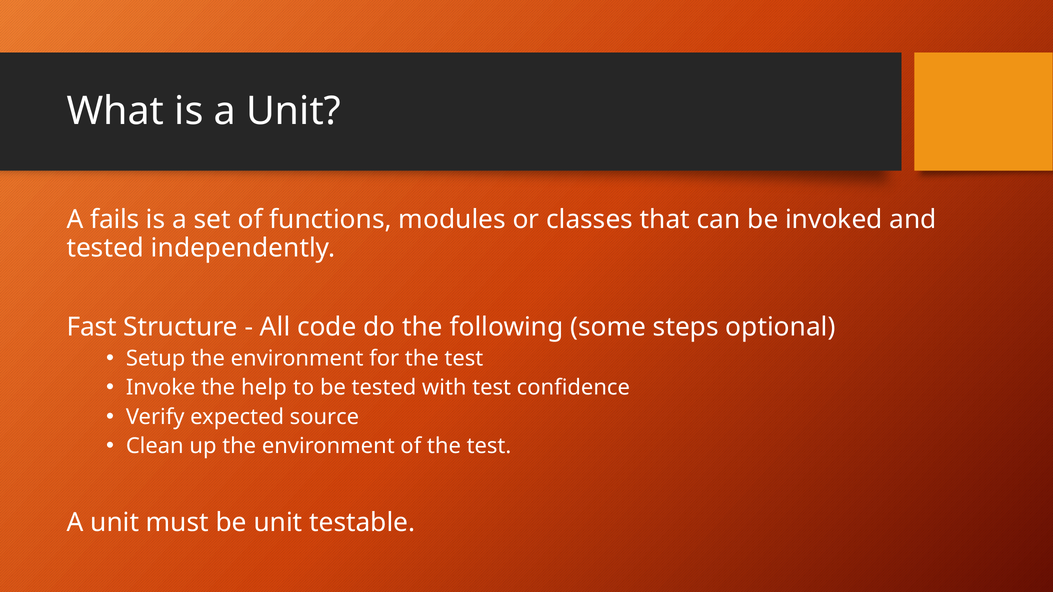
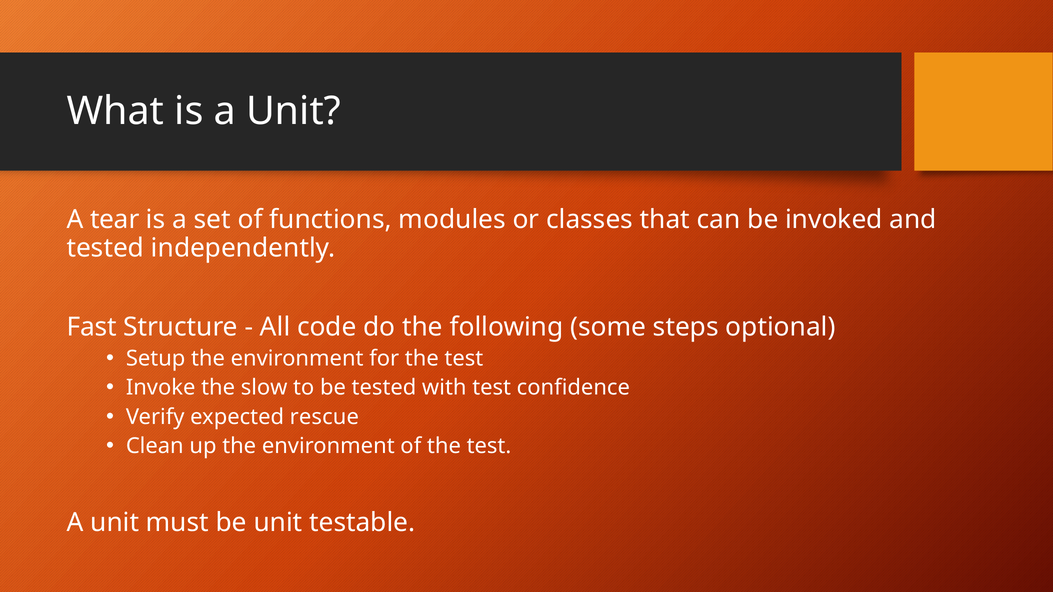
fails: fails -> tear
help: help -> slow
source: source -> rescue
